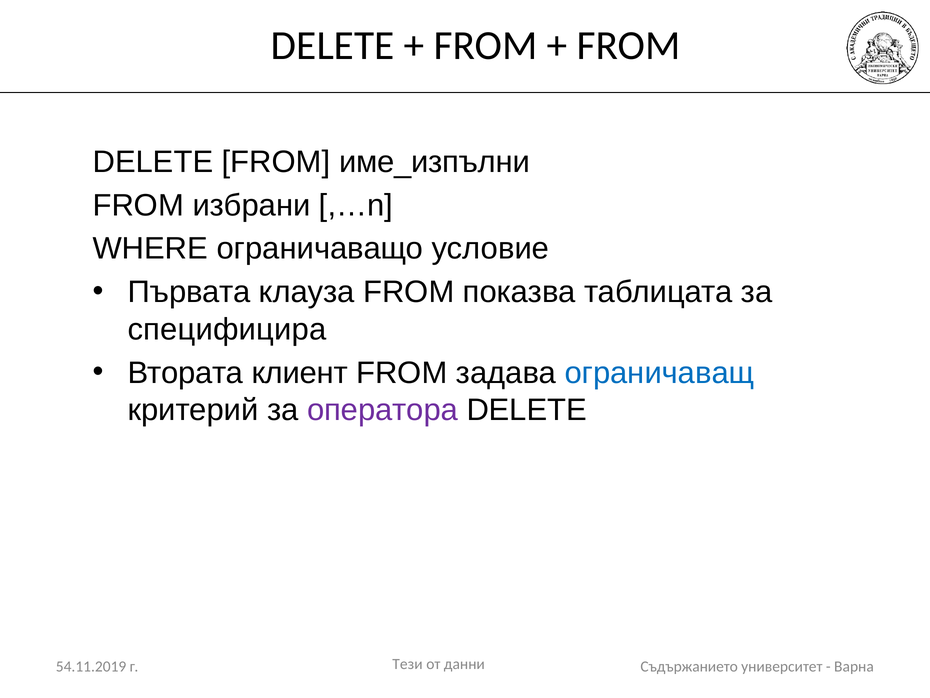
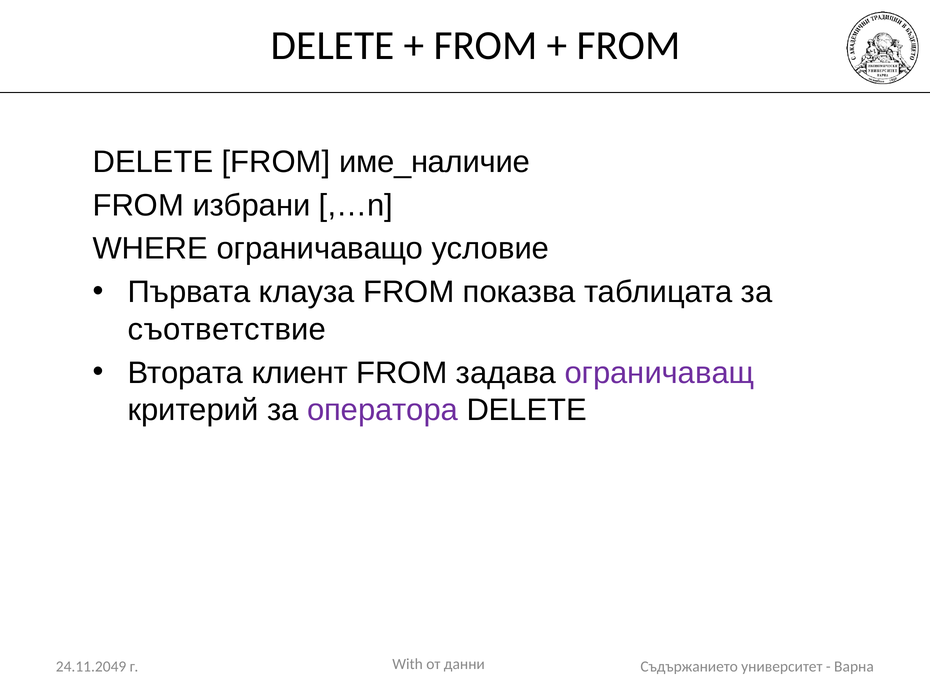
име_изпълни: име_изпълни -> име_наличие
специфицира: специфицира -> съответствие
ограничаващ colour: blue -> purple
54.11.2019: 54.11.2019 -> 24.11.2049
Тези: Тези -> With
